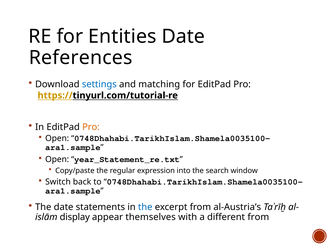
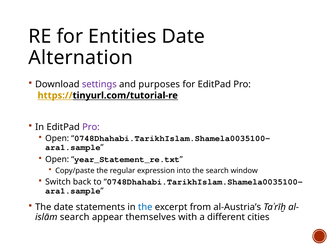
References: References -> Alternation
settings colour: blue -> purple
matching: matching -> purposes
Pro at (91, 127) colour: orange -> purple
display at (75, 217): display -> search
different from: from -> cities
